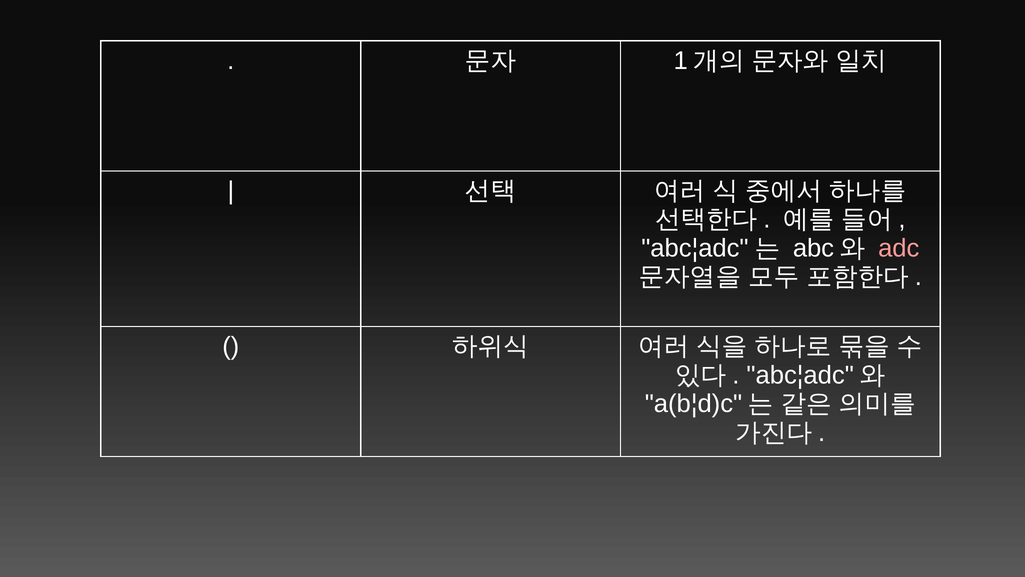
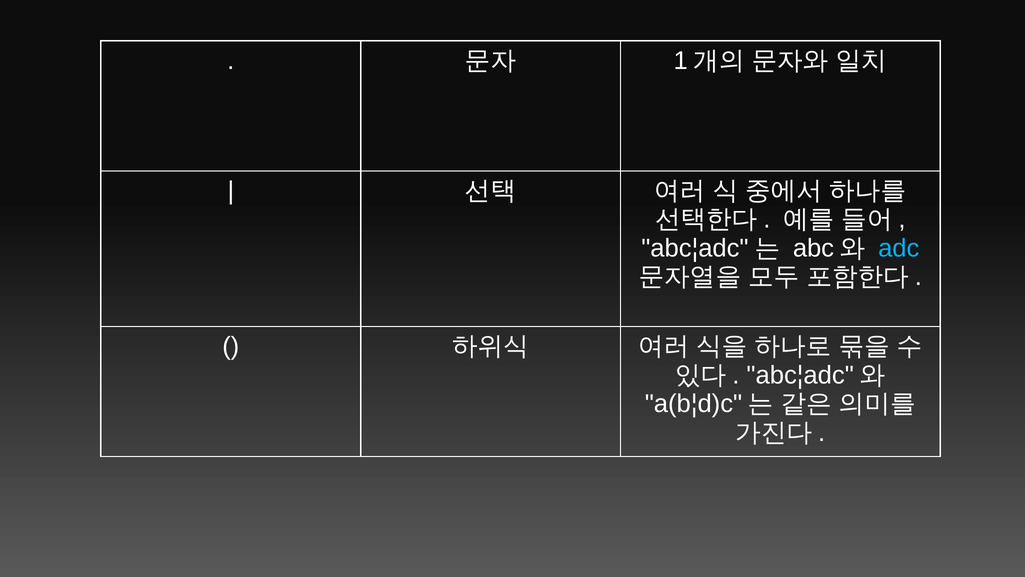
adc colour: pink -> light blue
